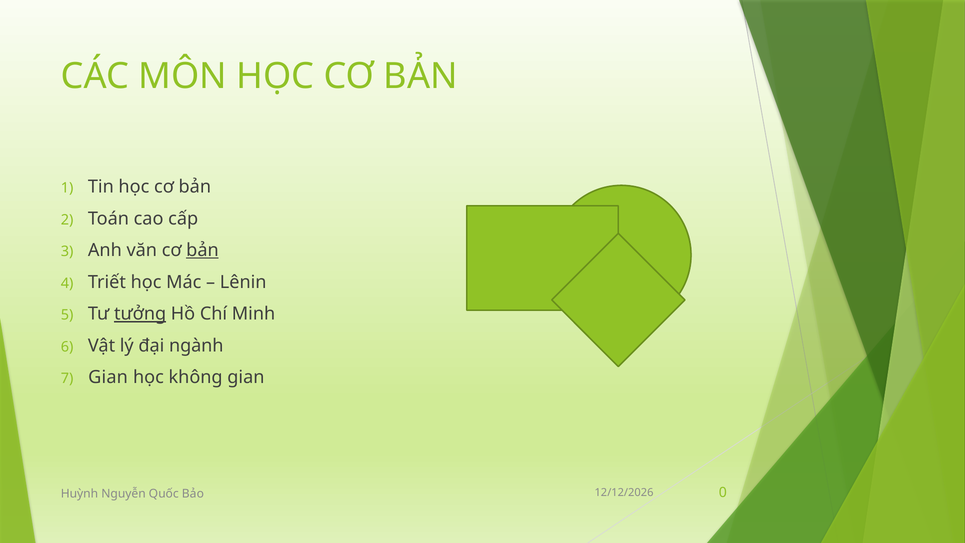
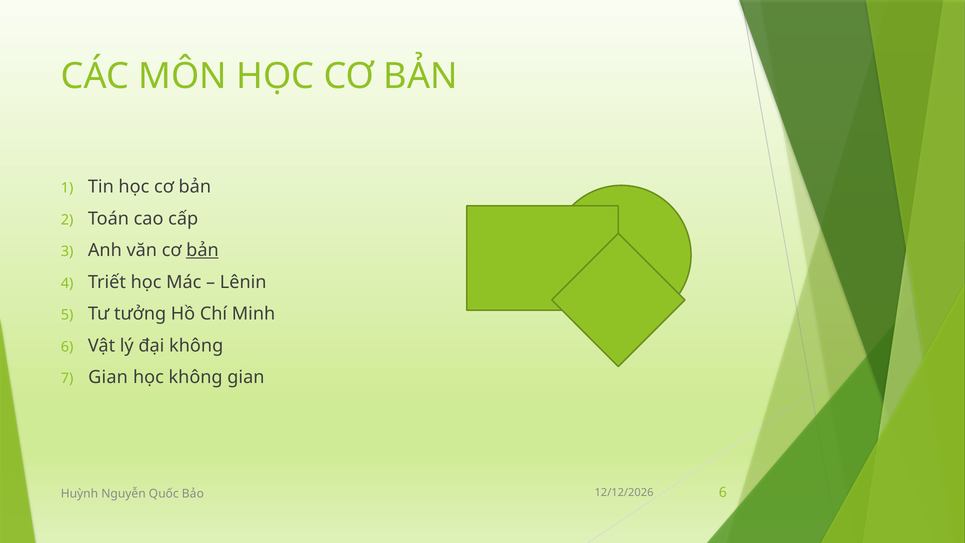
tưởng underline: present -> none
đại ngành: ngành -> không
0 at (723, 492): 0 -> 6
